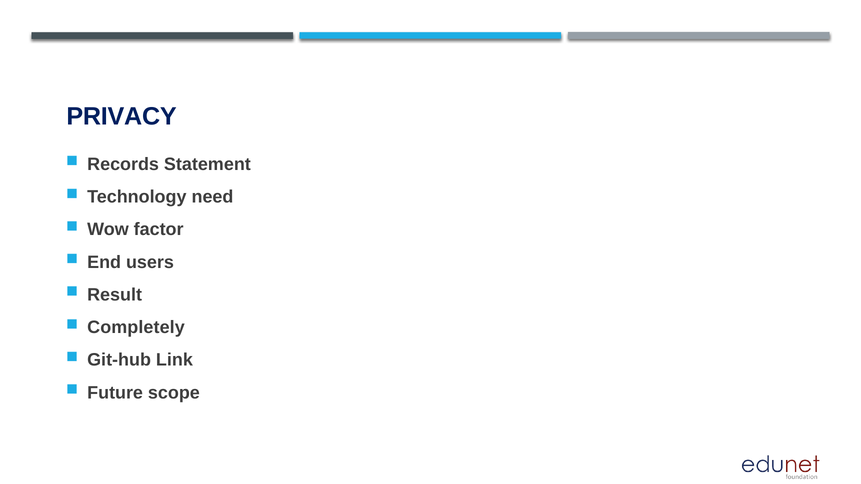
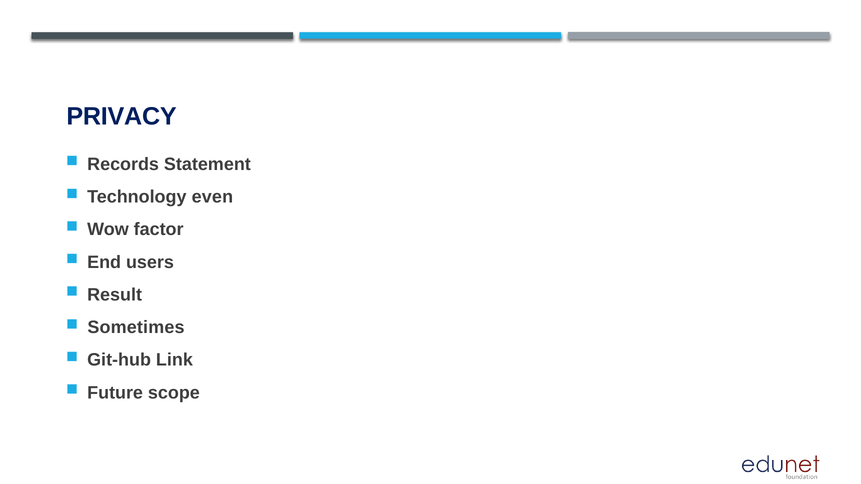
need: need -> even
Completely: Completely -> Sometimes
